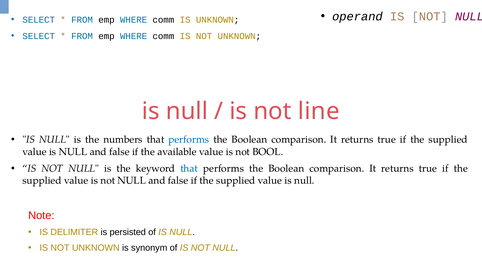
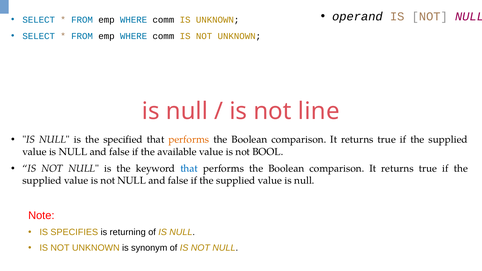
numbers: numbers -> specified
performs at (189, 140) colour: blue -> orange
DELIMITER: DELIMITER -> SPECIFIES
persisted: persisted -> returning
